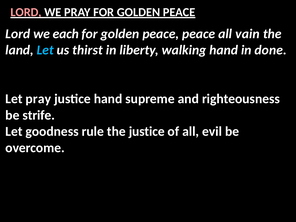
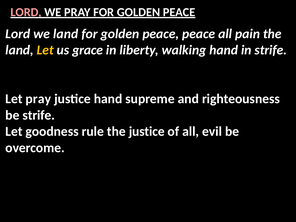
we each: each -> land
vain: vain -> pain
Let at (45, 50) colour: light blue -> yellow
thirst: thirst -> grace
in done: done -> strife
